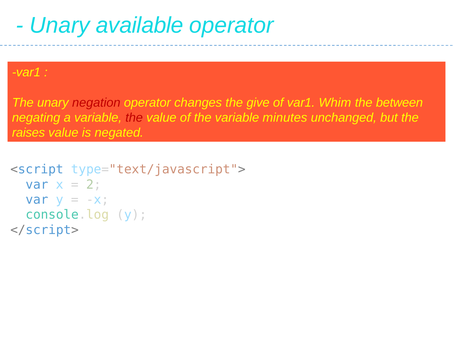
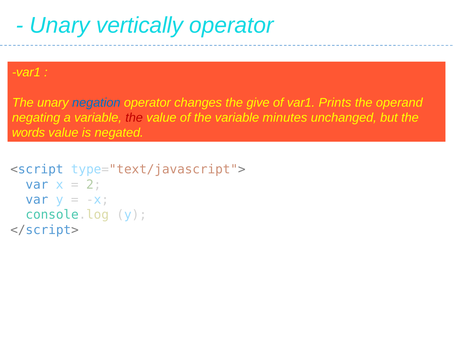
available: available -> vertically
negation colour: red -> blue
Whim: Whim -> Prints
between: between -> operand
raises: raises -> words
